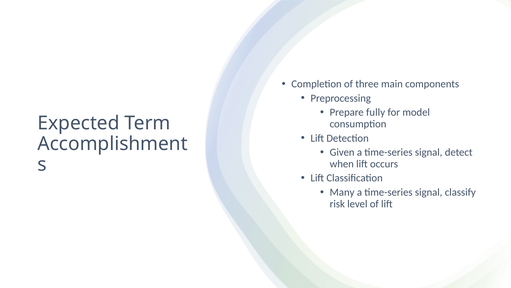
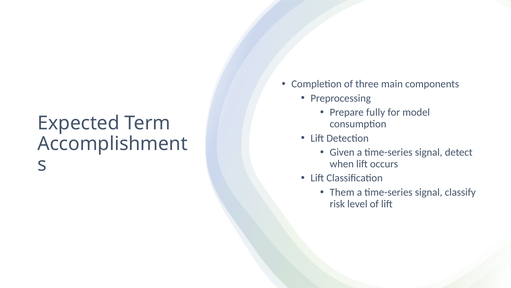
Many: Many -> Them
